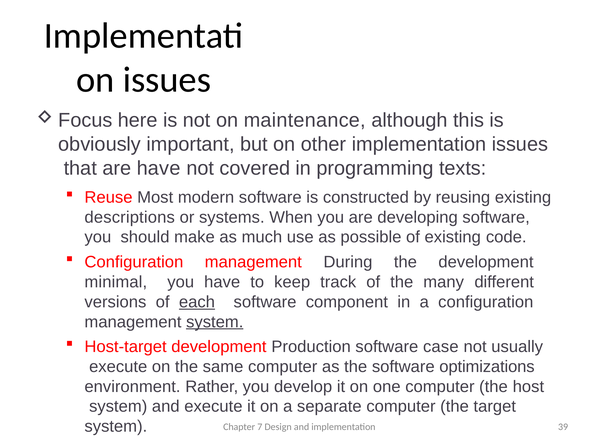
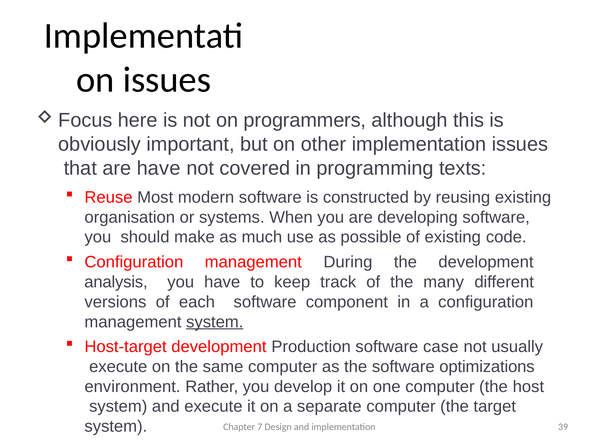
maintenance: maintenance -> programmers
descriptions: descriptions -> organisation
minimal: minimal -> analysis
each underline: present -> none
